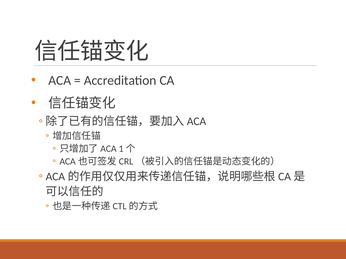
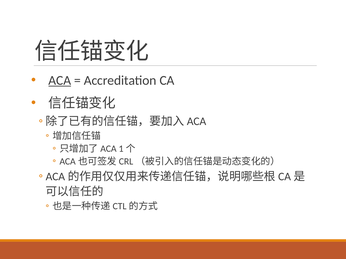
ACA underline: none -> present
